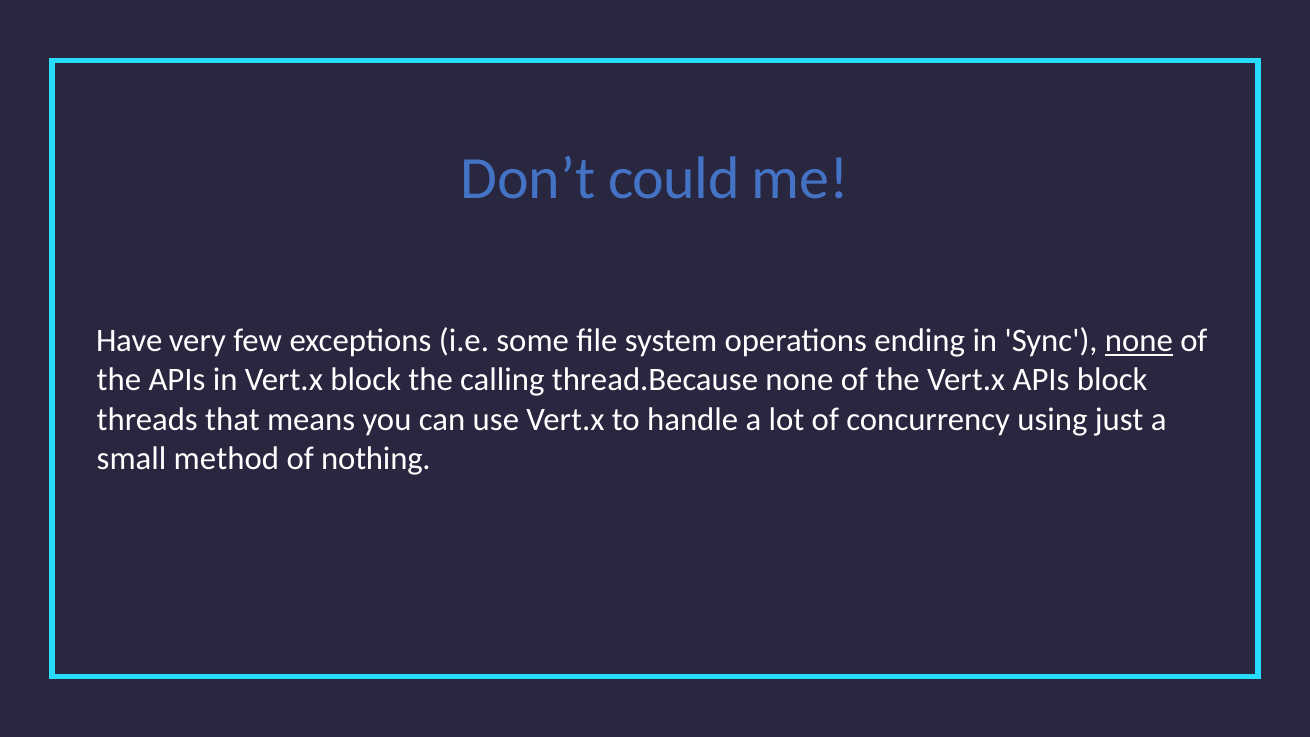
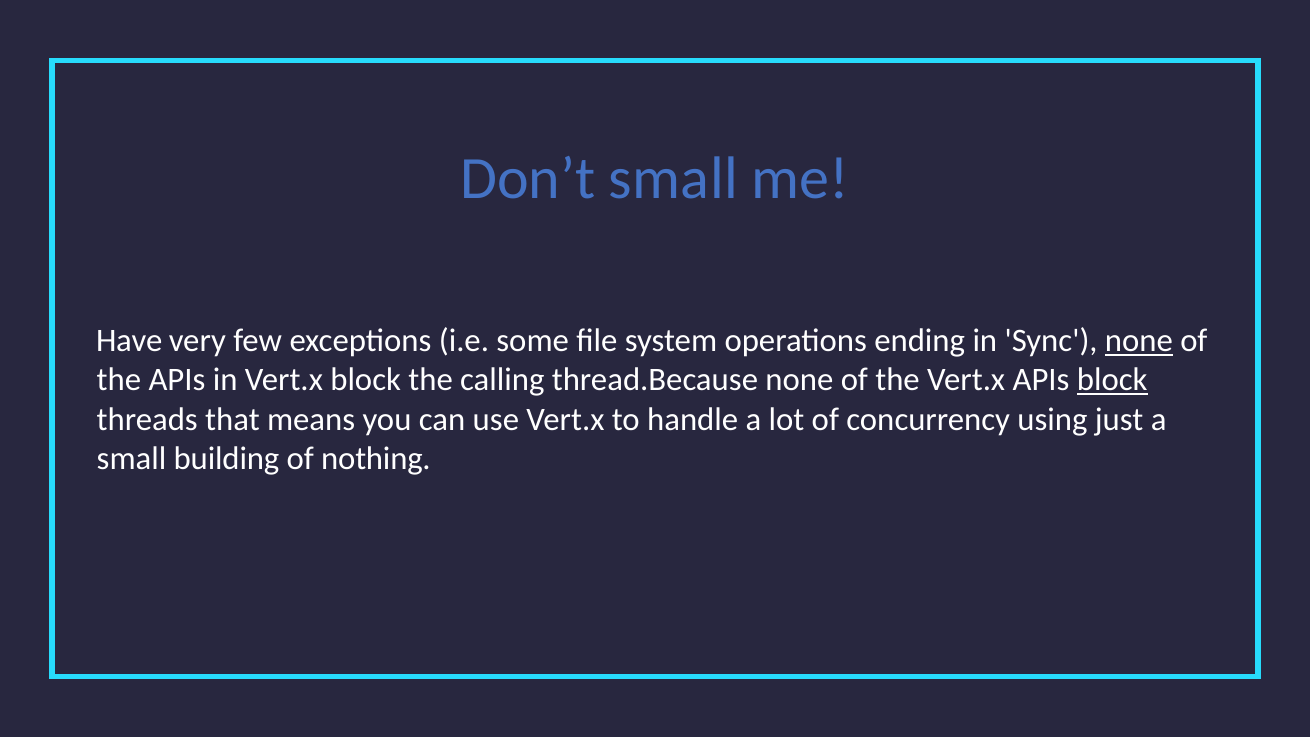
Don’t could: could -> small
block at (1112, 380) underline: none -> present
method: method -> building
